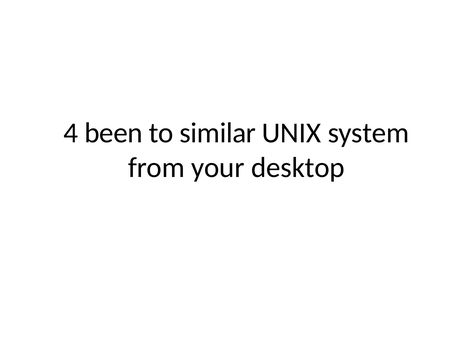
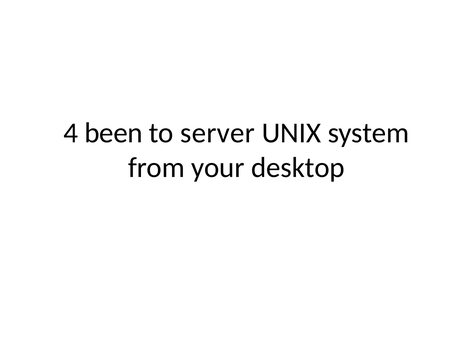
similar: similar -> server
